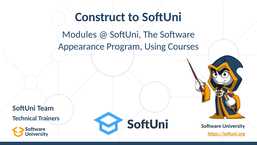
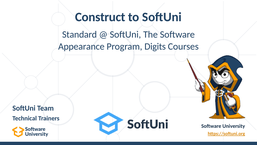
Modules: Modules -> Standard
Using: Using -> Digits
